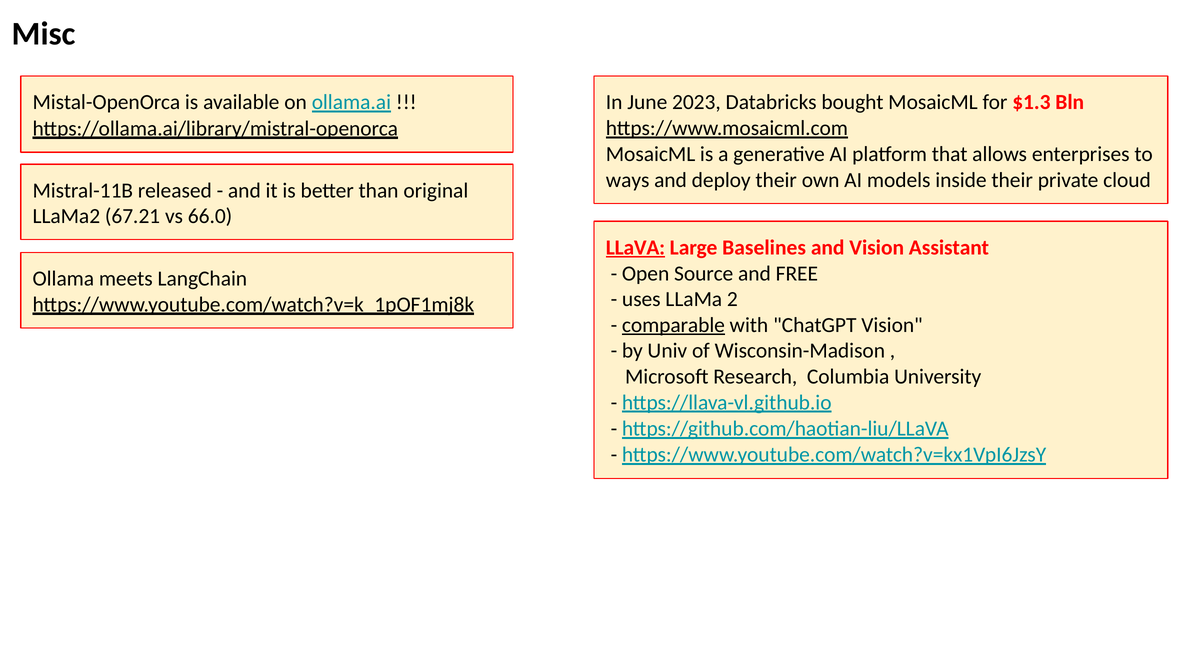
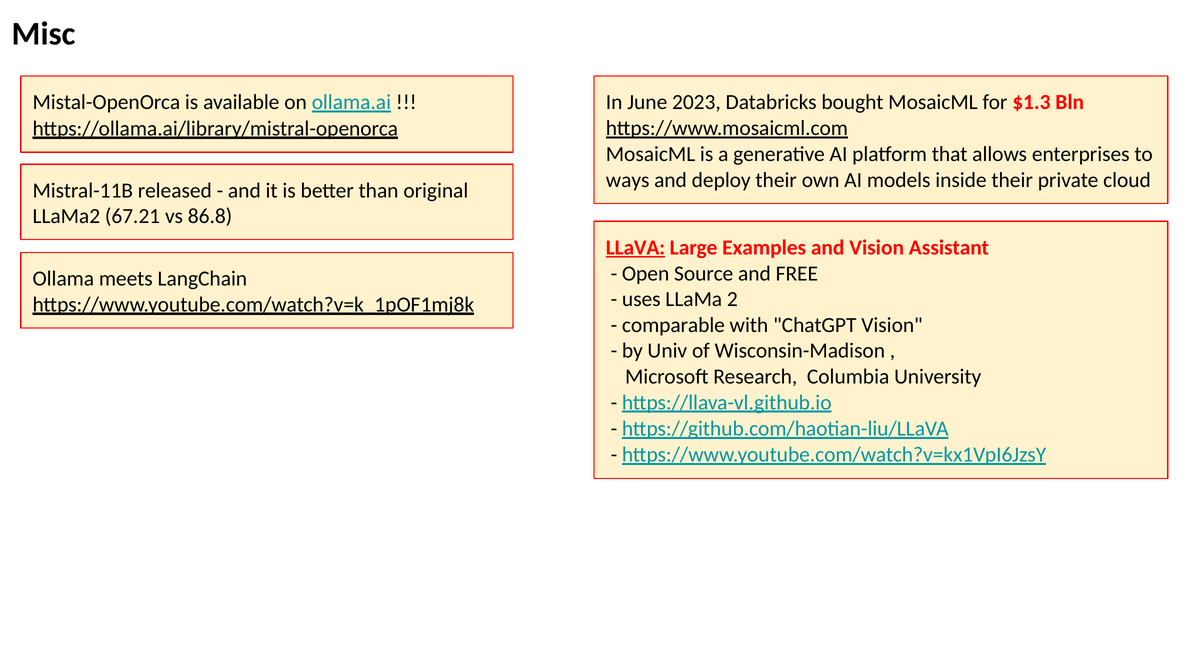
66.0: 66.0 -> 86.8
Baselines: Baselines -> Examples
comparable underline: present -> none
